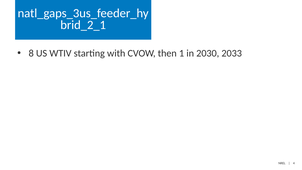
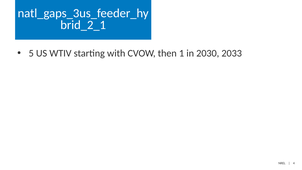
8: 8 -> 5
